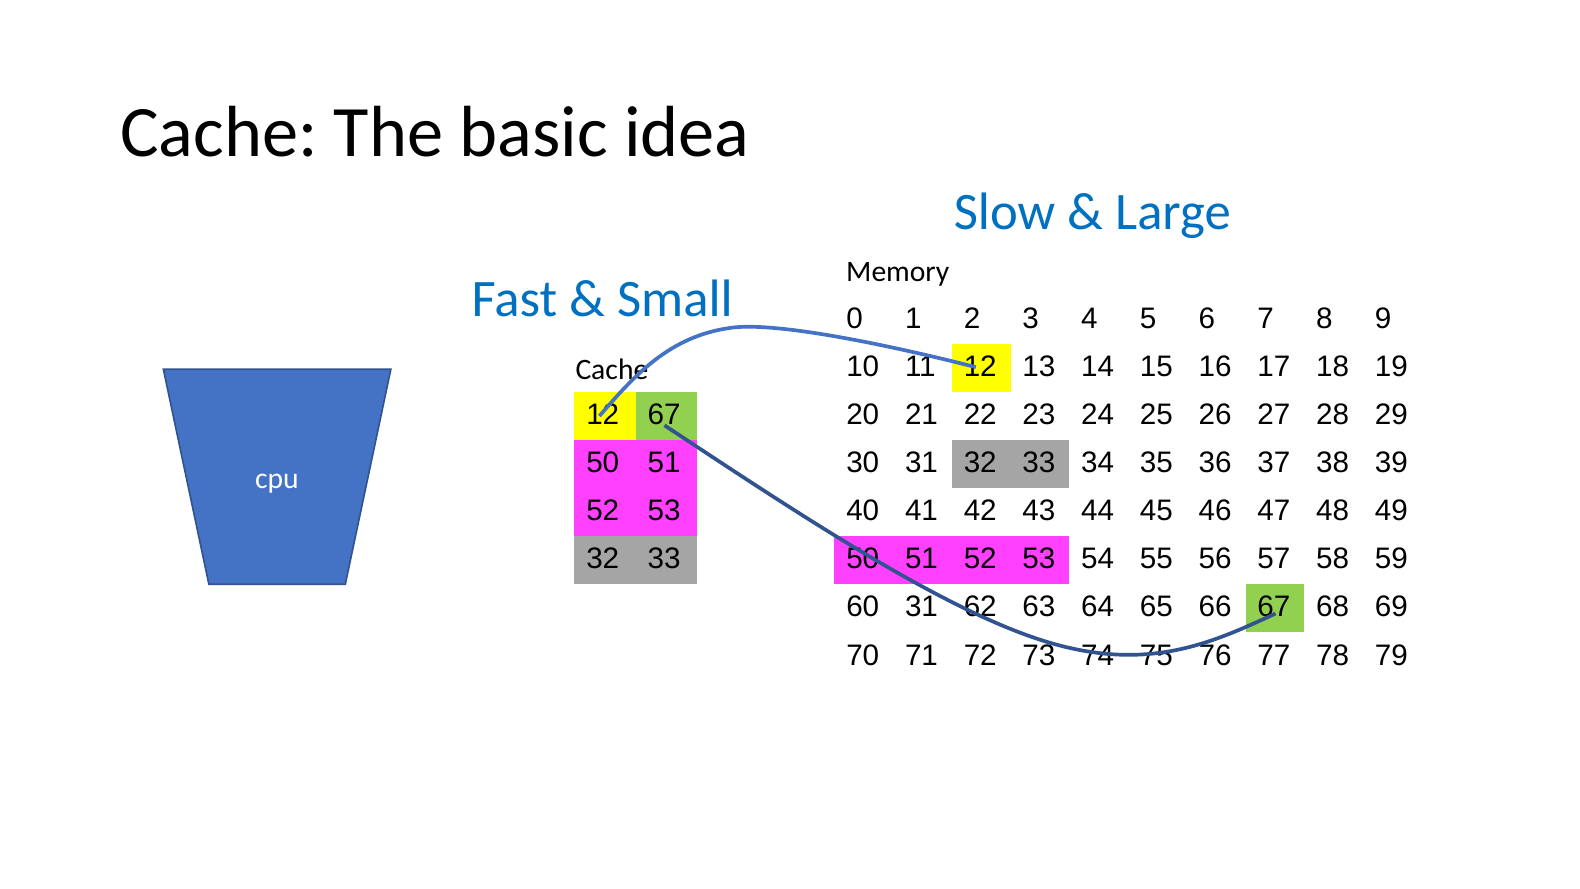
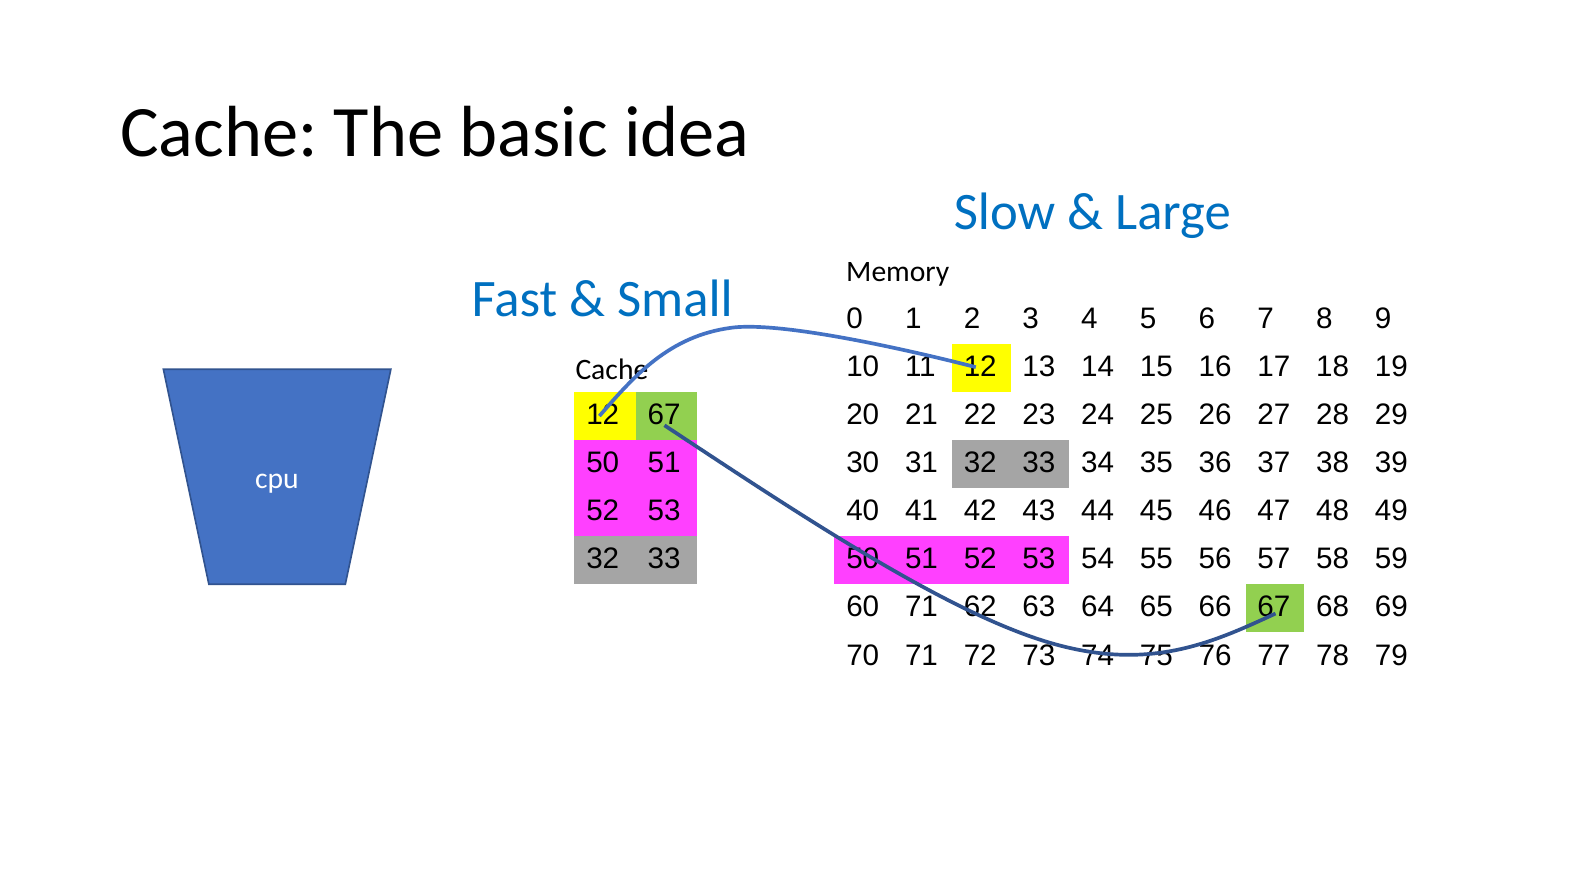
60 31: 31 -> 71
